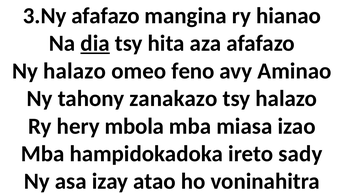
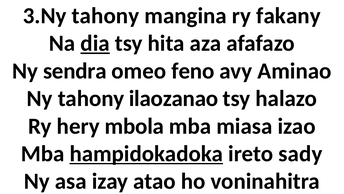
3.Ny afafazo: afafazo -> tahony
hianao: hianao -> fakany
Ny halazo: halazo -> sendra
zanakazo: zanakazo -> ilaozanao
hampidokadoka underline: none -> present
